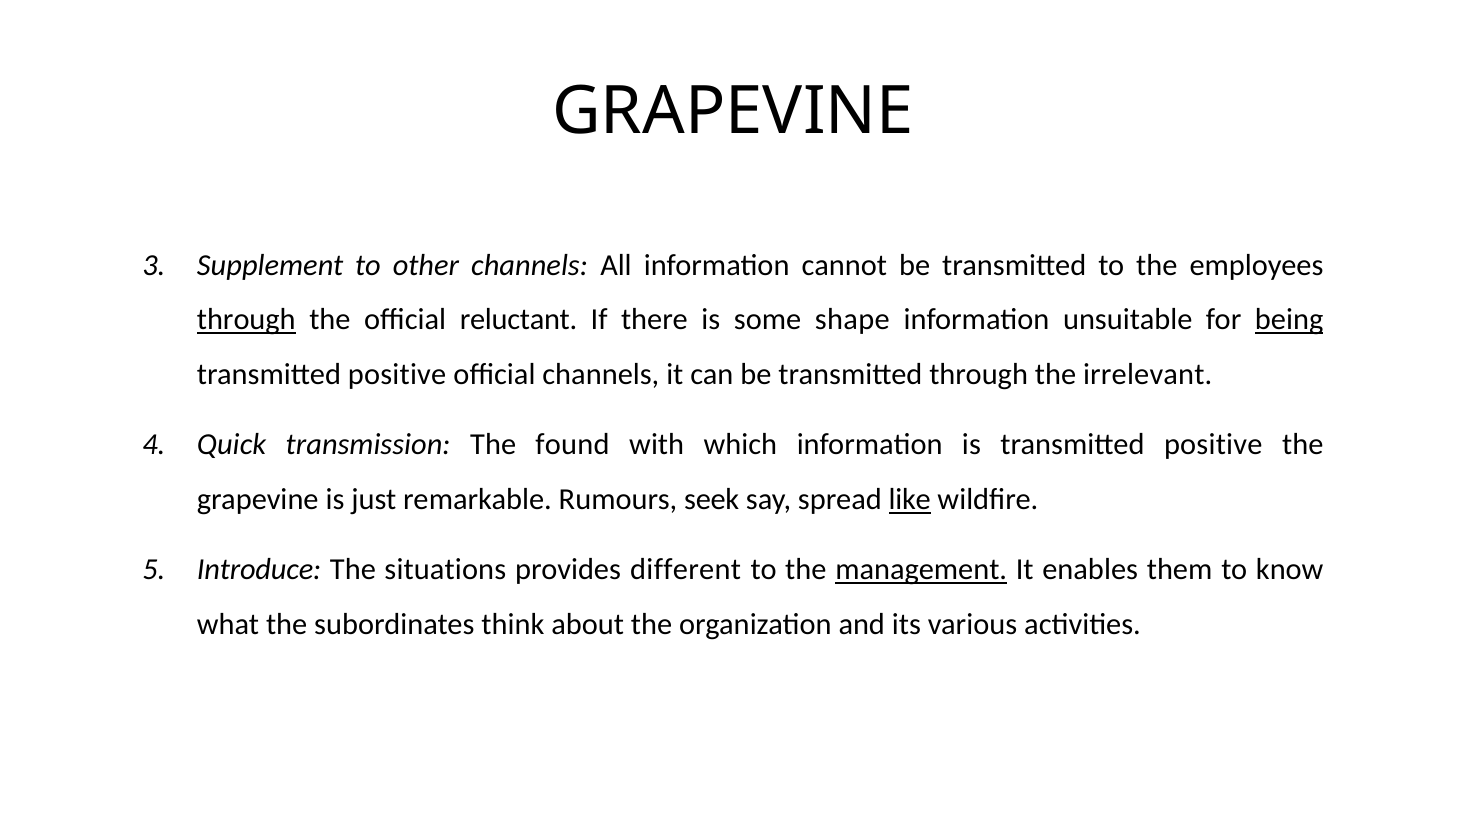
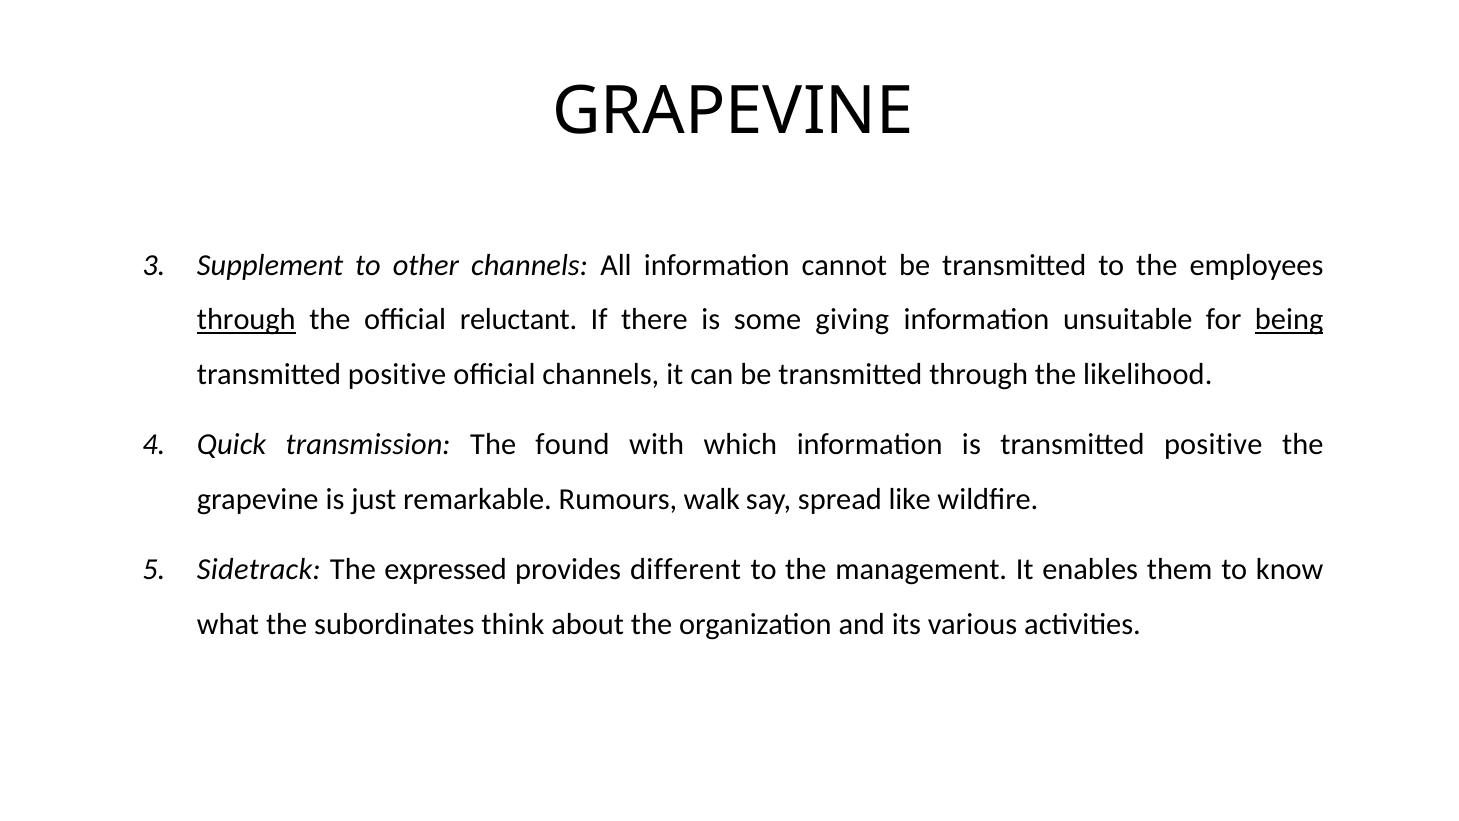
shape: shape -> giving
irrelevant: irrelevant -> likelihood
seek: seek -> walk
like underline: present -> none
Introduce: Introduce -> Sidetrack
situations: situations -> expressed
management underline: present -> none
